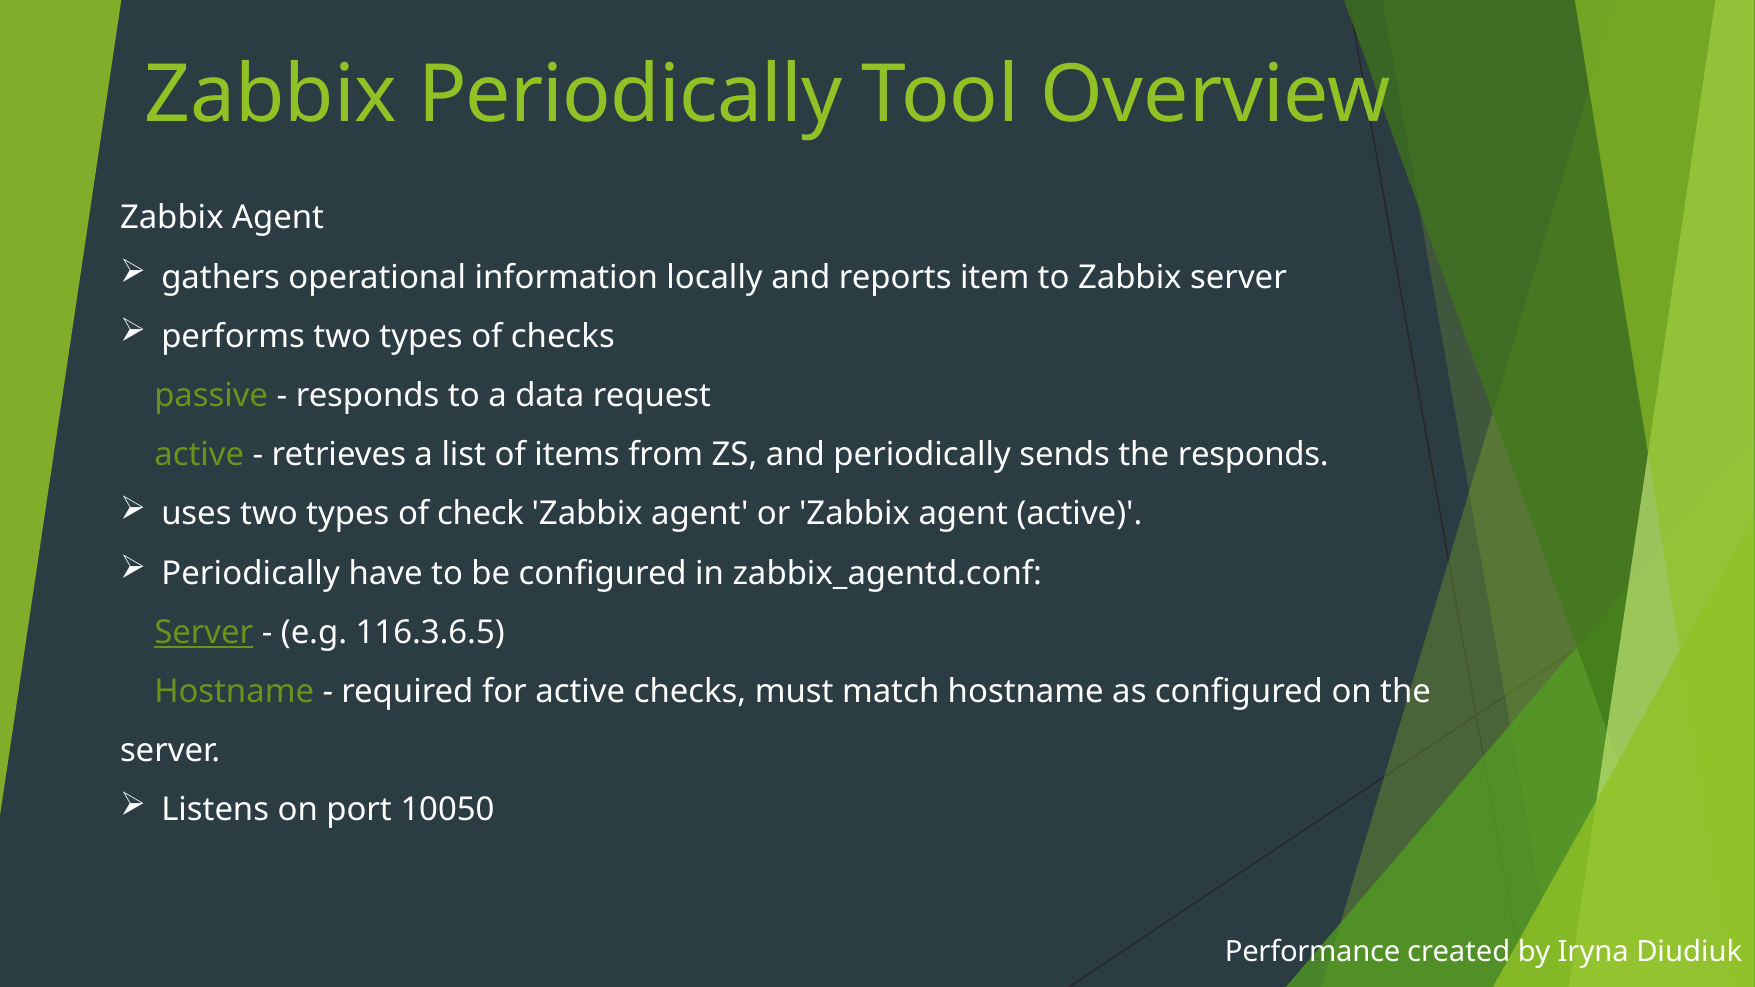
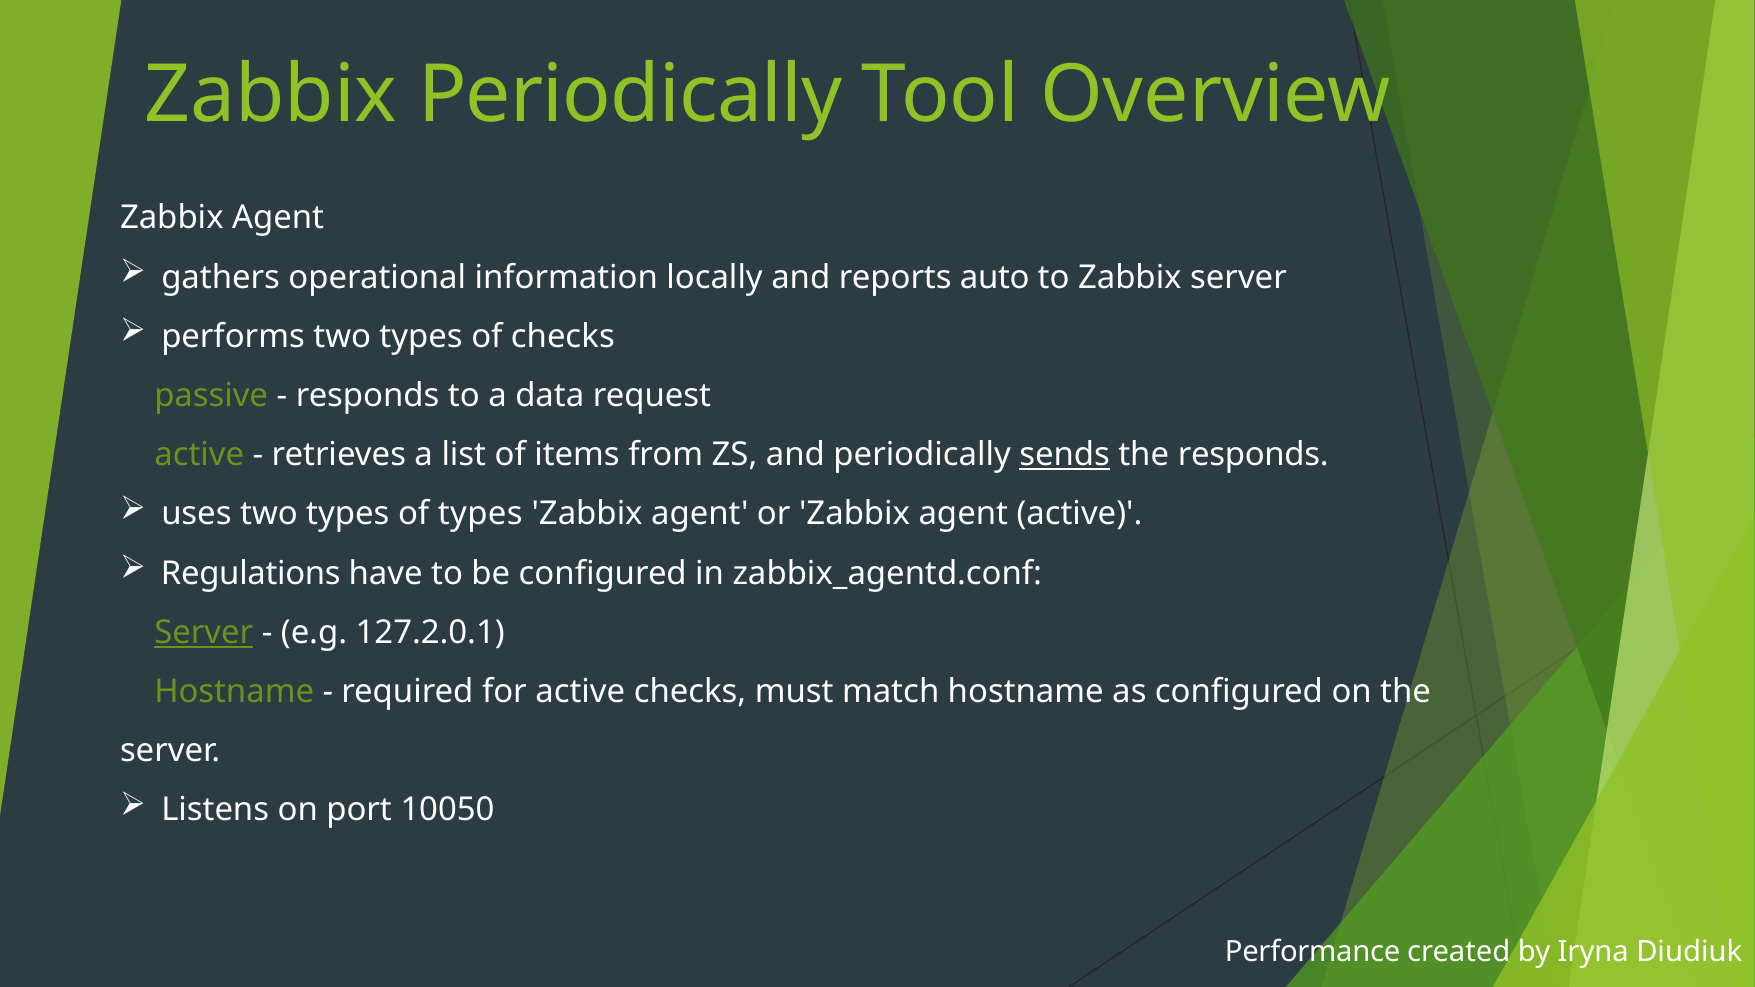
item: item -> auto
sends underline: none -> present
of check: check -> types
Periodically at (251, 573): Periodically -> Regulations
116.3.6.5: 116.3.6.5 -> 127.2.0.1
